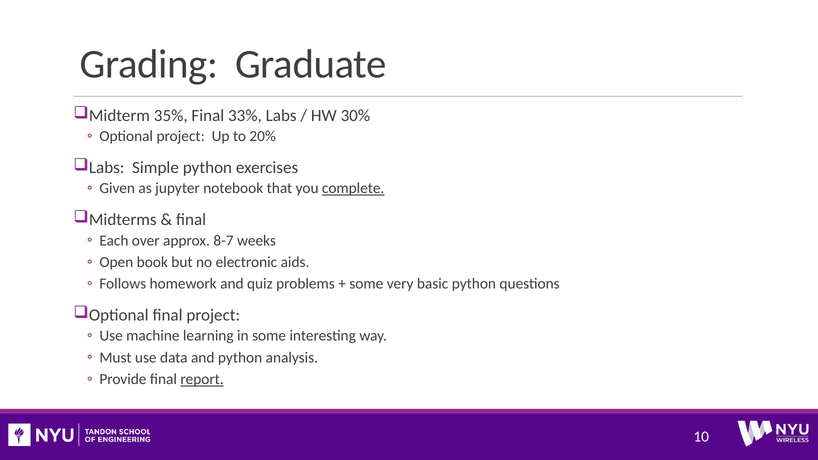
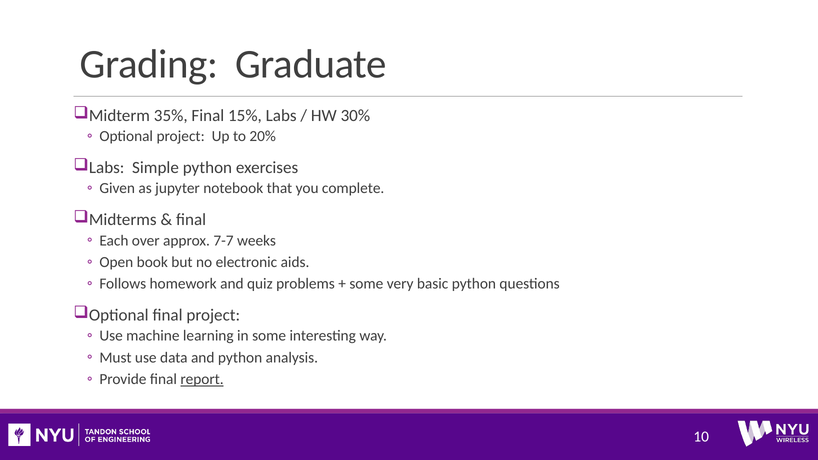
33%: 33% -> 15%
complete underline: present -> none
8-7: 8-7 -> 7-7
